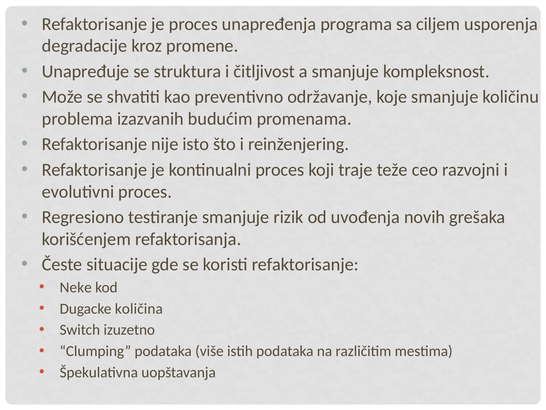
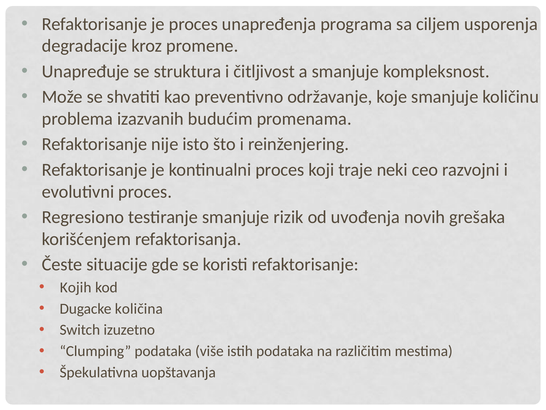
teže: teže -> neki
Neke: Neke -> Kojih
